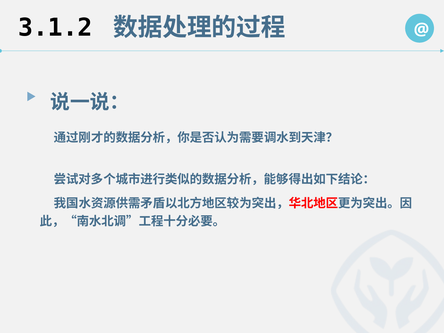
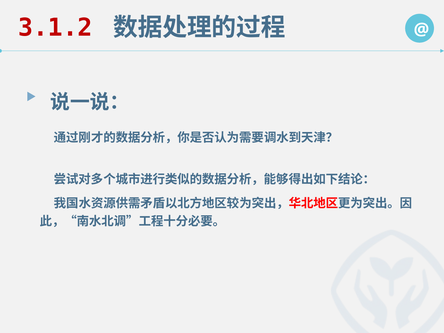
3.1.2 colour: black -> red
